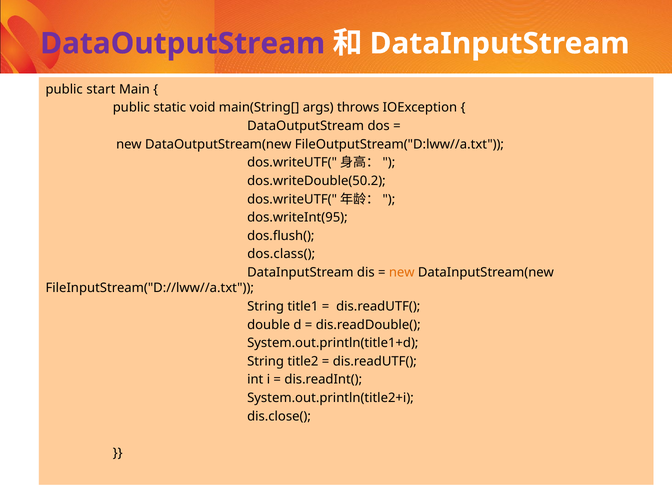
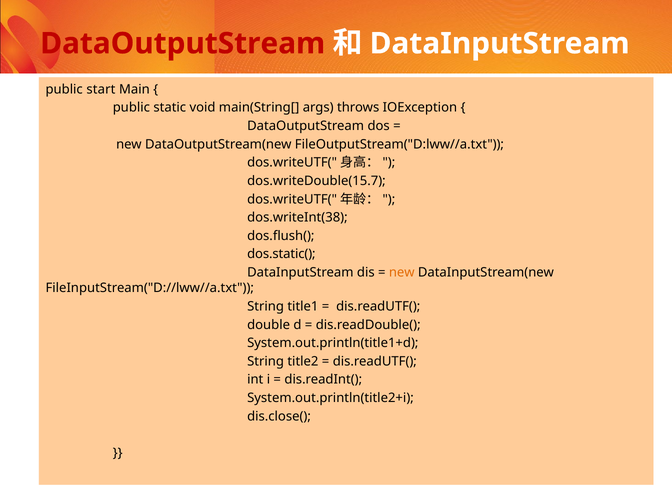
DataOutputStream at (183, 44) colour: purple -> red
dos.writeDouble(50.2: dos.writeDouble(50.2 -> dos.writeDouble(15.7
dos.writeInt(95: dos.writeInt(95 -> dos.writeInt(38
dos.class(: dos.class( -> dos.static(
